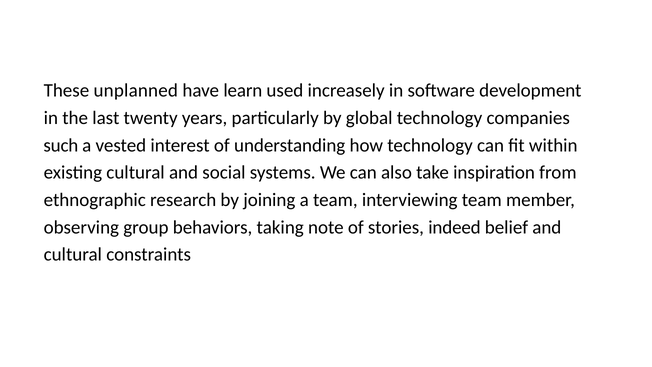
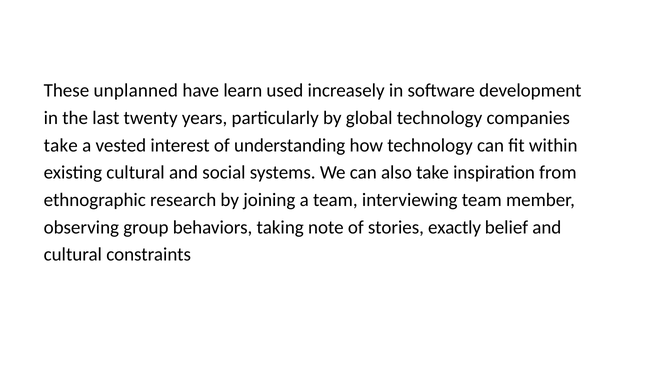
such at (61, 145): such -> take
indeed: indeed -> exactly
